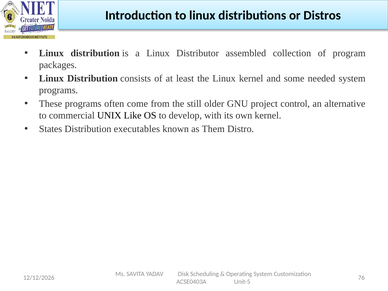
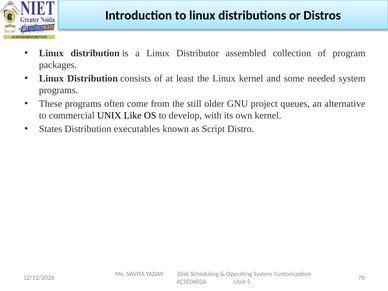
control: control -> queues
Them: Them -> Script
